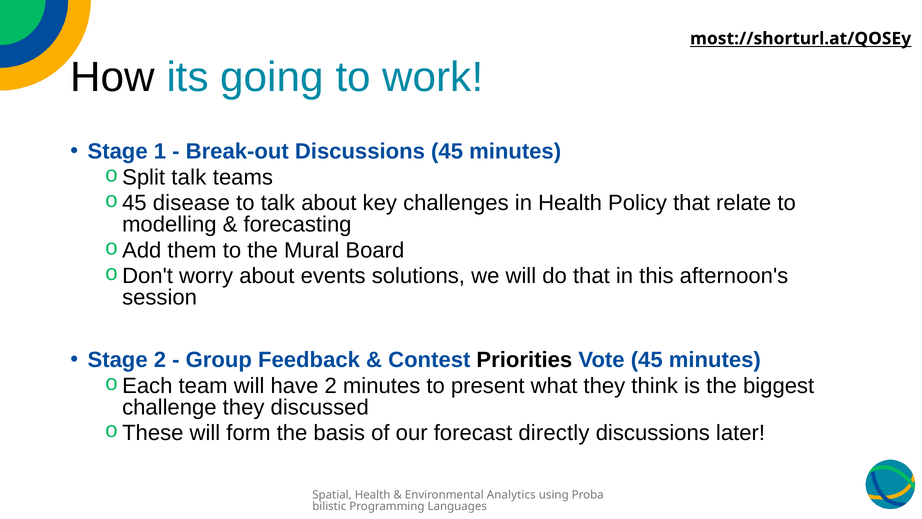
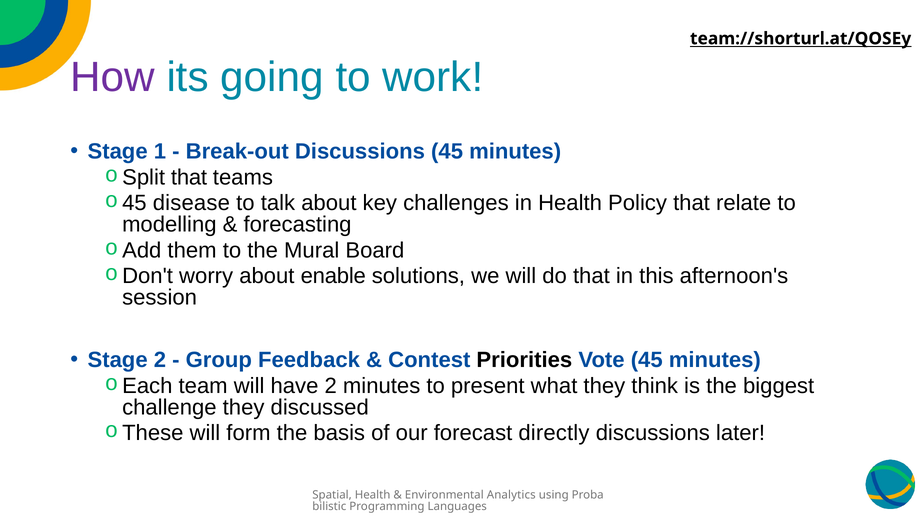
most://shorturl.at/QOSEy: most://shorturl.at/QOSEy -> team://shorturl.at/QOSEy
How colour: black -> purple
talk at (189, 177): talk -> that
events: events -> enable
